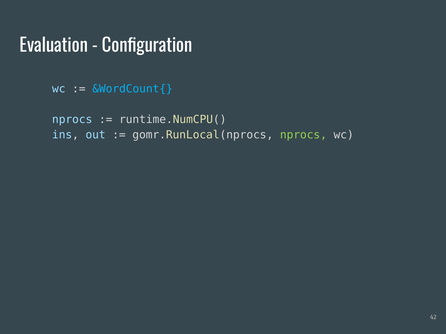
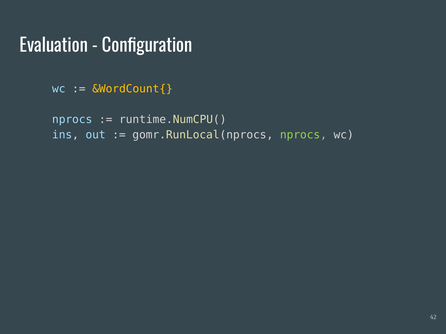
&WordCount{ colour: light blue -> yellow
